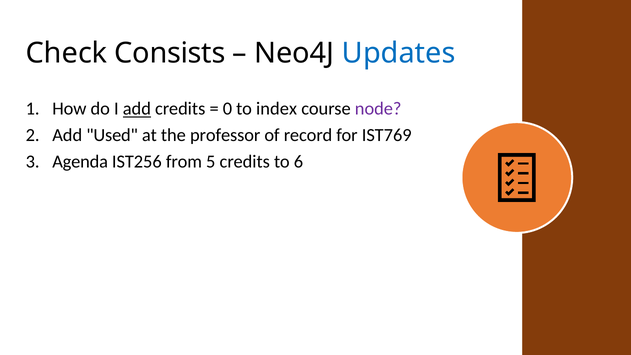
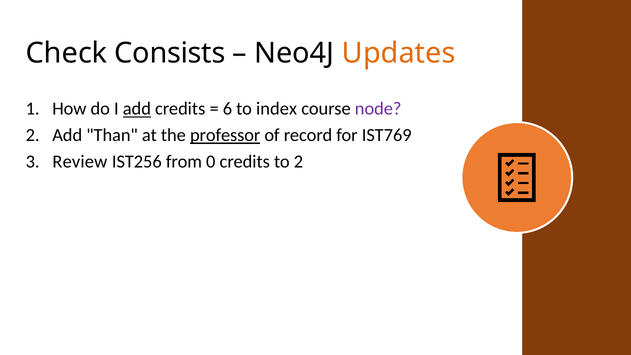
Updates colour: blue -> orange
0: 0 -> 6
Used: Used -> Than
professor underline: none -> present
Agenda: Agenda -> Review
5: 5 -> 0
to 6: 6 -> 2
